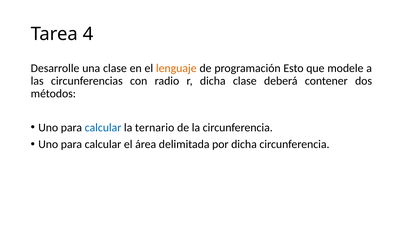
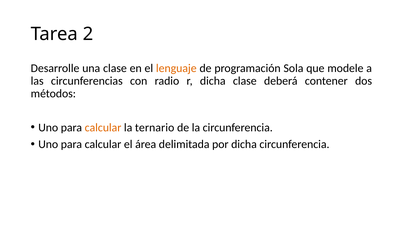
4: 4 -> 2
Esto: Esto -> Sola
calcular at (103, 127) colour: blue -> orange
